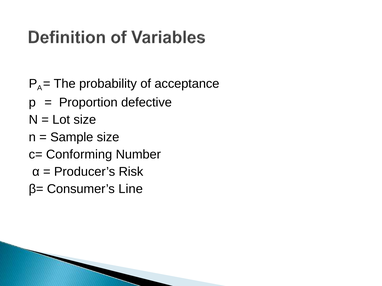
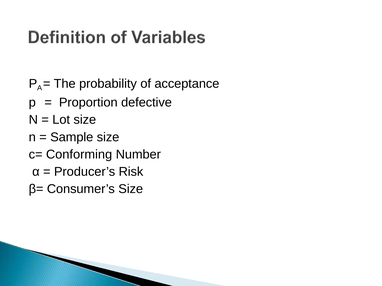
Consumer’s Line: Line -> Size
